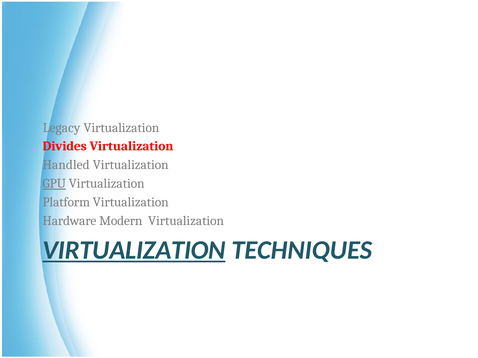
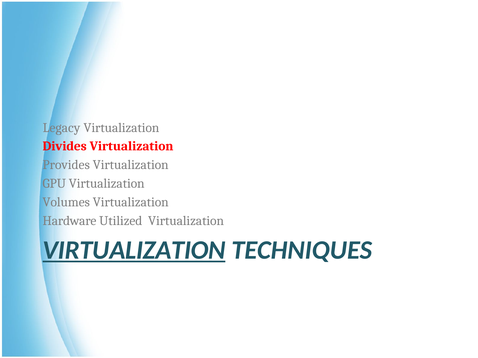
Handled: Handled -> Provides
GPU underline: present -> none
Platform: Platform -> Volumes
Modern: Modern -> Utilized
